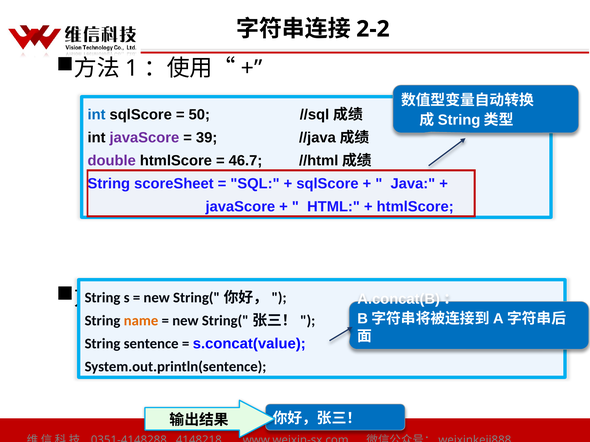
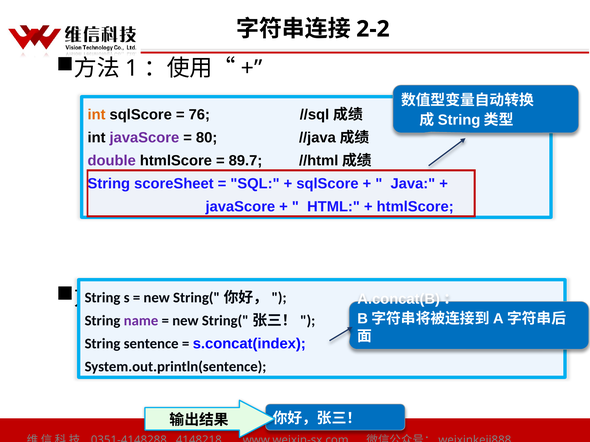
int at (97, 115) colour: blue -> orange
50: 50 -> 76
39: 39 -> 80
46.7: 46.7 -> 89.7
name colour: orange -> purple
s.concat(value: s.concat(value -> s.concat(index
